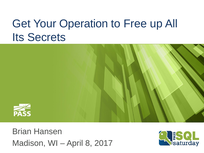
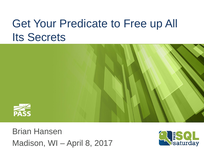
Operation: Operation -> Predicate
